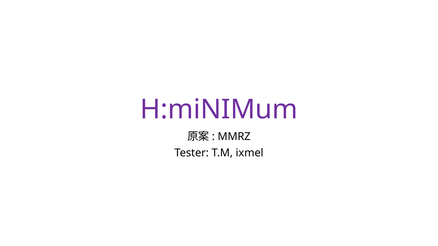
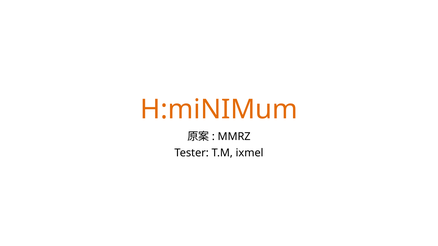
H:miNIMum colour: purple -> orange
